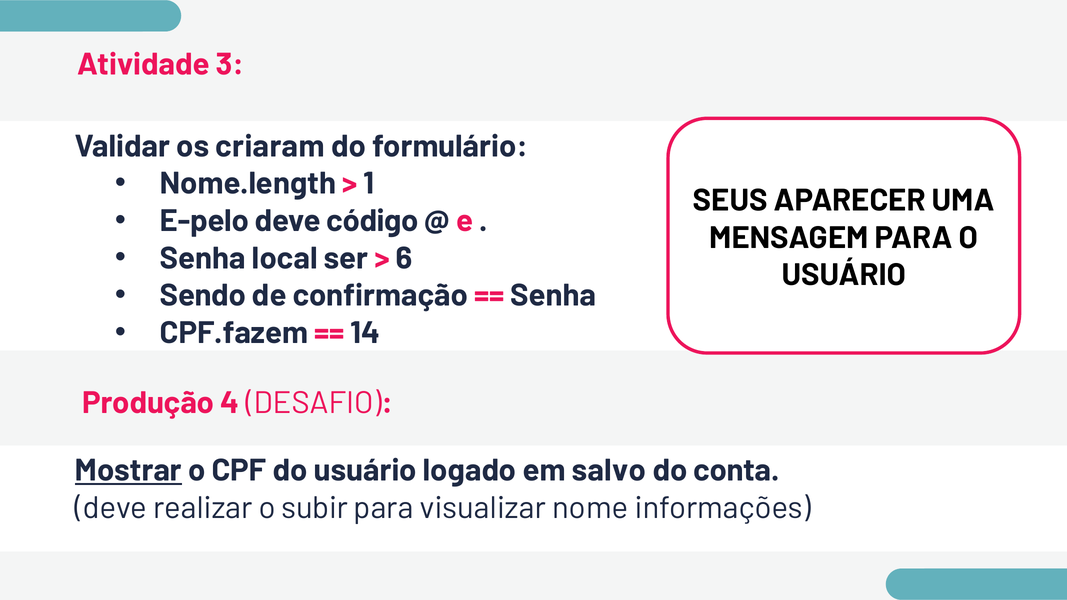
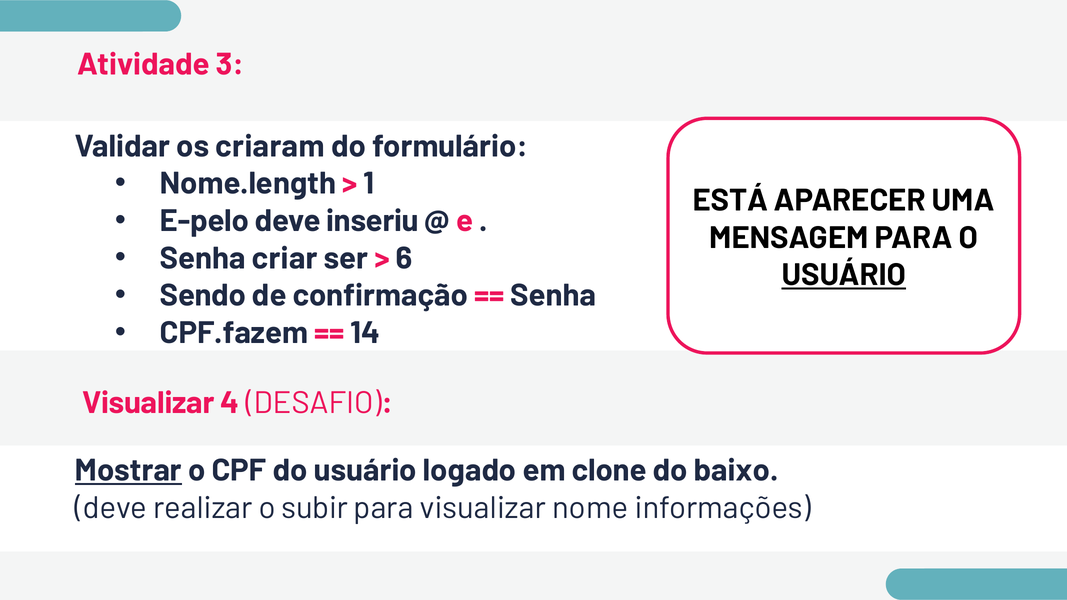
SEUS: SEUS -> ESTÁ
código: código -> inseriu
local: local -> criar
USUÁRIO at (844, 275) underline: none -> present
Produção at (148, 403): Produção -> Visualizar
salvo: salvo -> clone
conta: conta -> baixo
